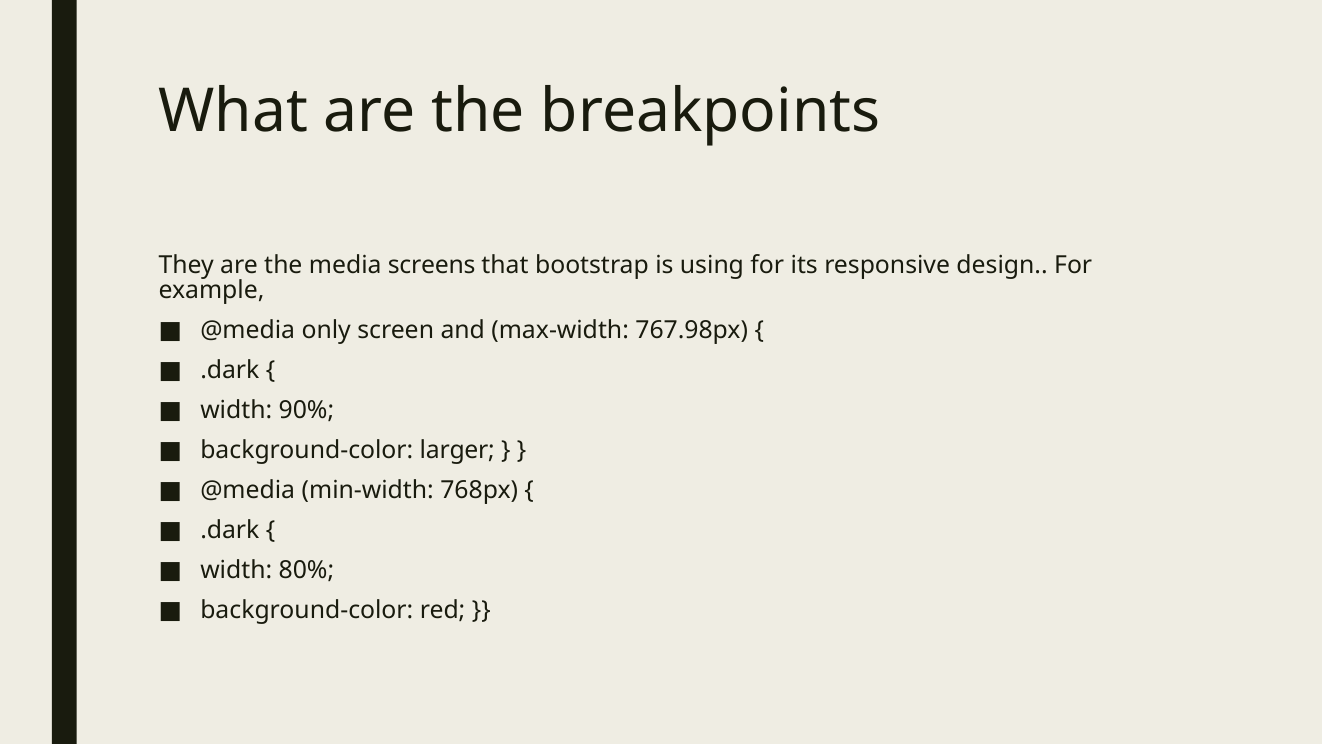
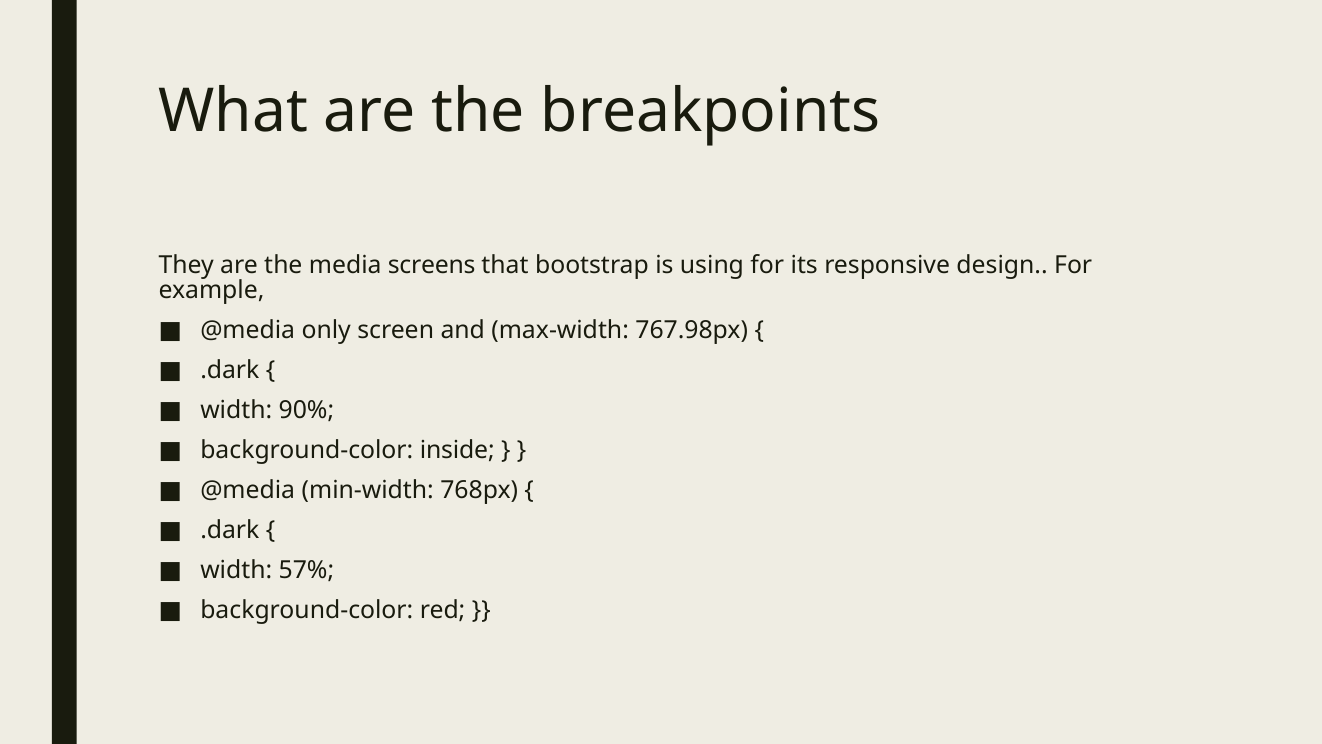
larger: larger -> inside
80%: 80% -> 57%
